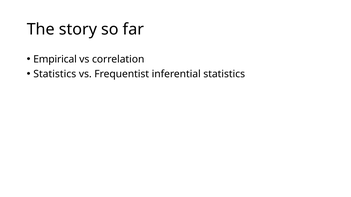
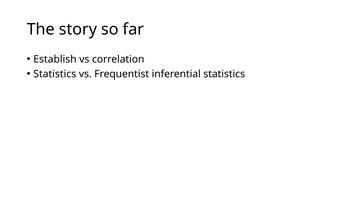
Empirical: Empirical -> Establish
